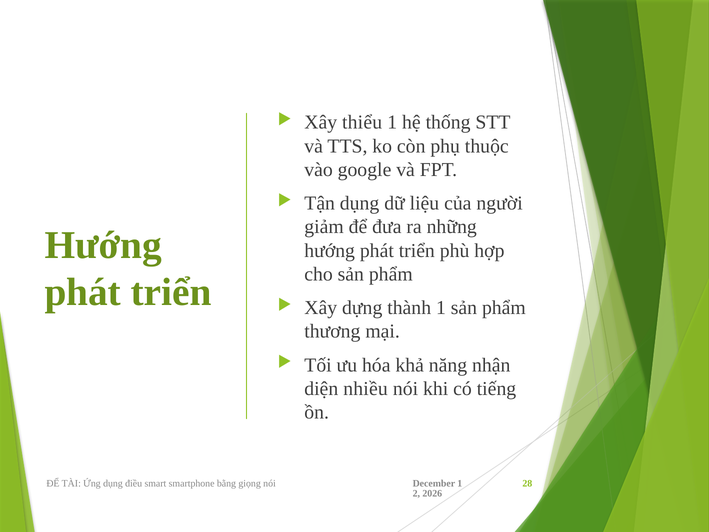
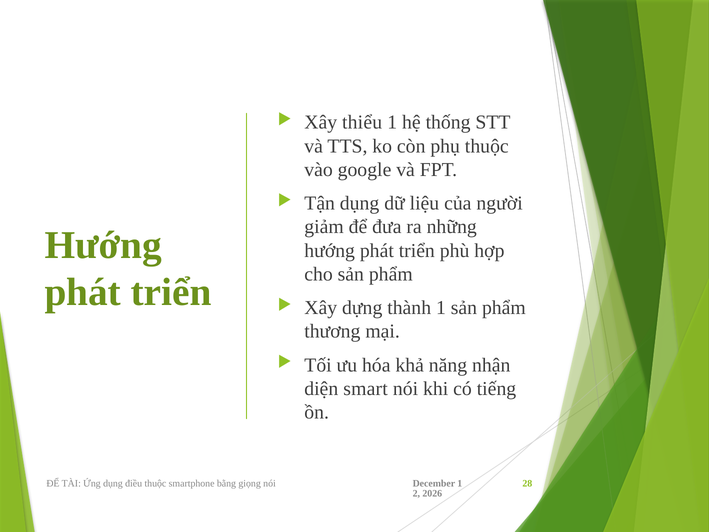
nhiều: nhiều -> smart
điều smart: smart -> thuộc
